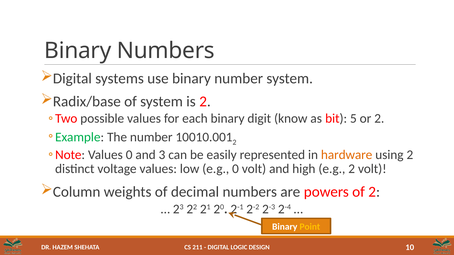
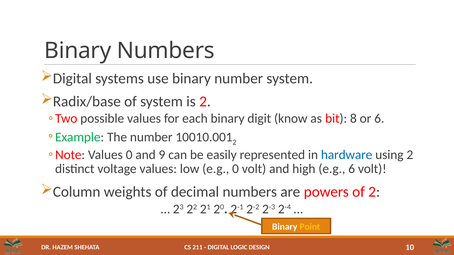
5: 5 -> 8
or 2: 2 -> 6
3: 3 -> 9
hardware colour: orange -> blue
e.g 2: 2 -> 6
